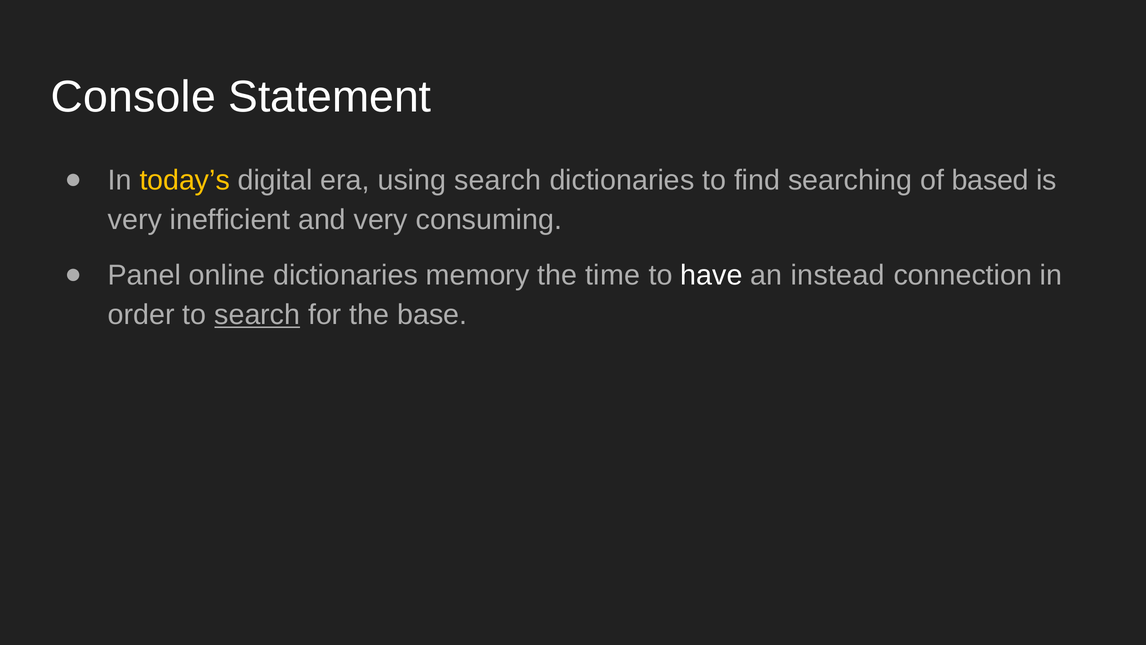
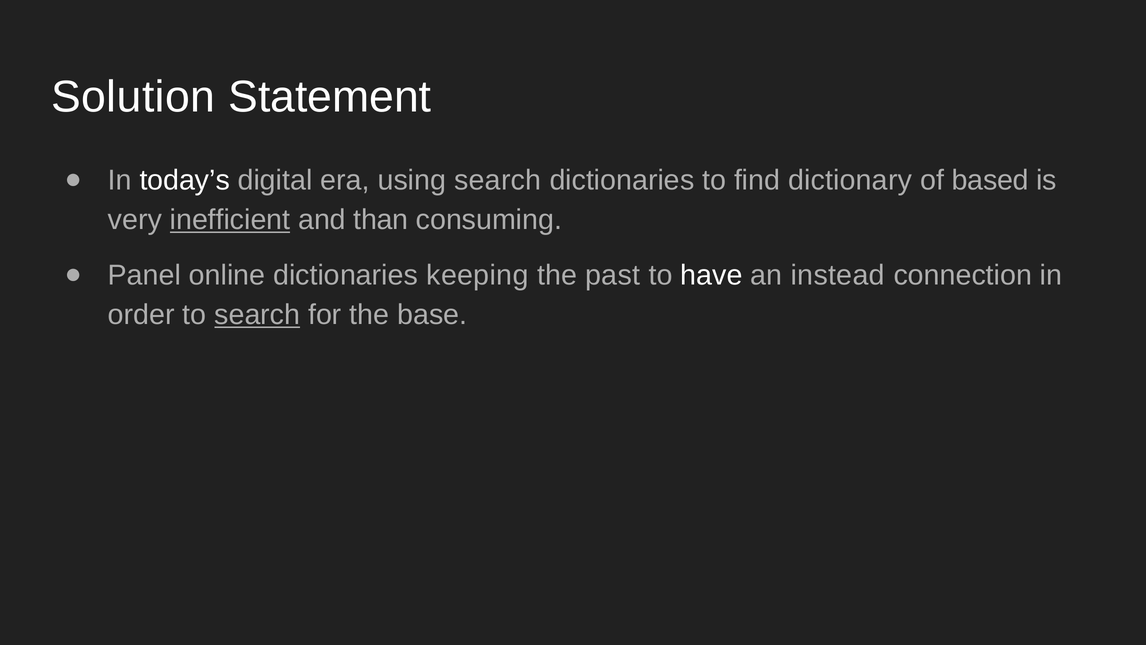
Console: Console -> Solution
today’s colour: yellow -> white
searching: searching -> dictionary
inefficient underline: none -> present
and very: very -> than
memory: memory -> keeping
time: time -> past
